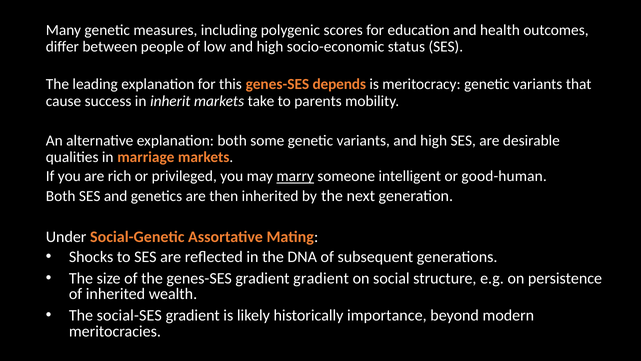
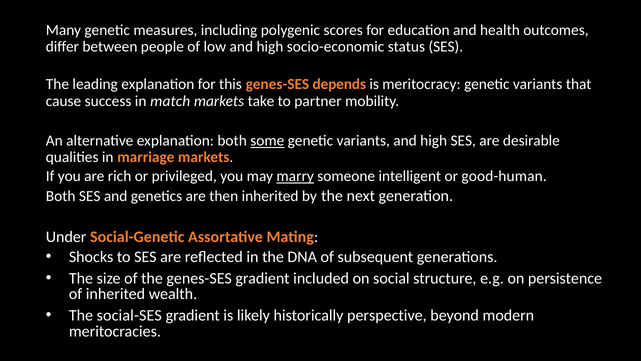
inherit: inherit -> match
parents: parents -> partner
some underline: none -> present
gradient gradient: gradient -> included
importance: importance -> perspective
